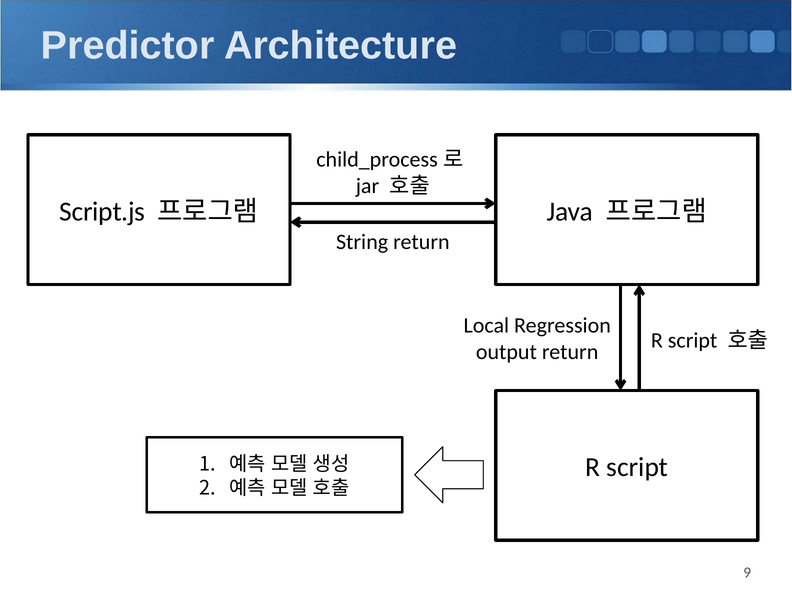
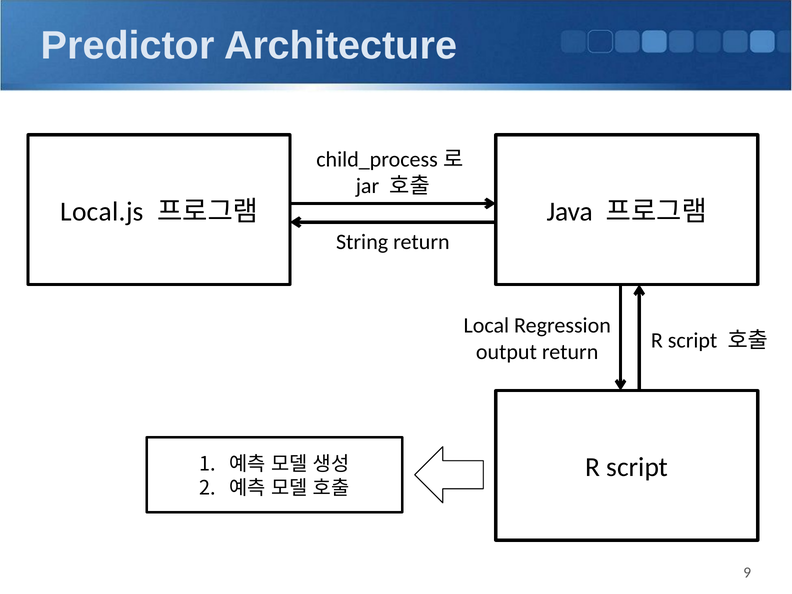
Script.js: Script.js -> Local.js
